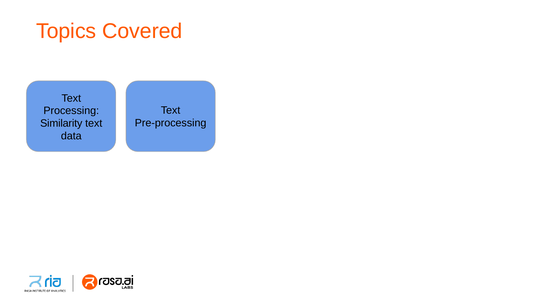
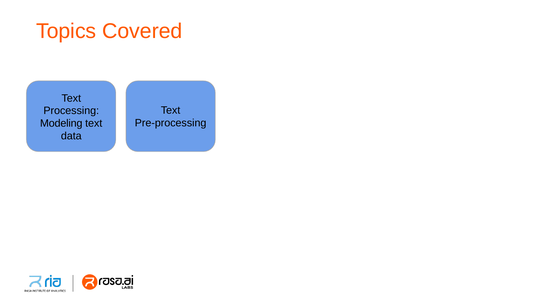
Similarity: Similarity -> Modeling
